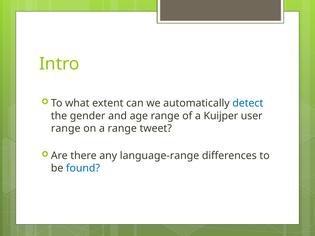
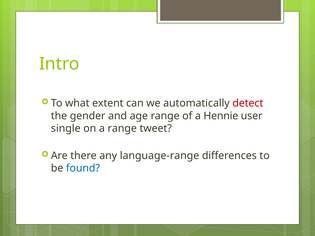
detect colour: blue -> red
Kuijper: Kuijper -> Hennie
range at (66, 129): range -> single
